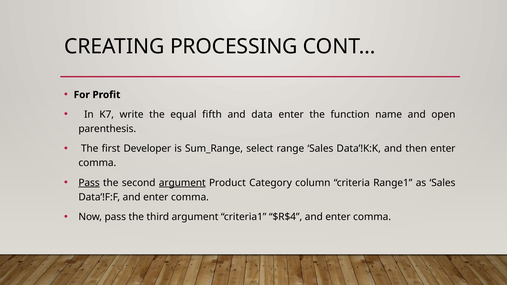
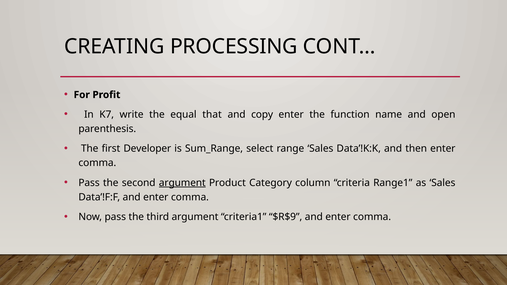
fifth: fifth -> that
data: data -> copy
Pass at (89, 183) underline: present -> none
$R$4: $R$4 -> $R$9
